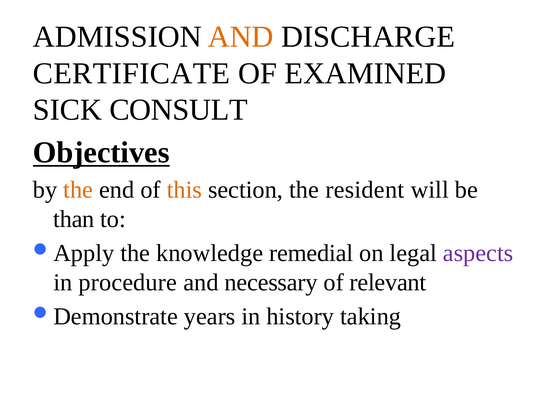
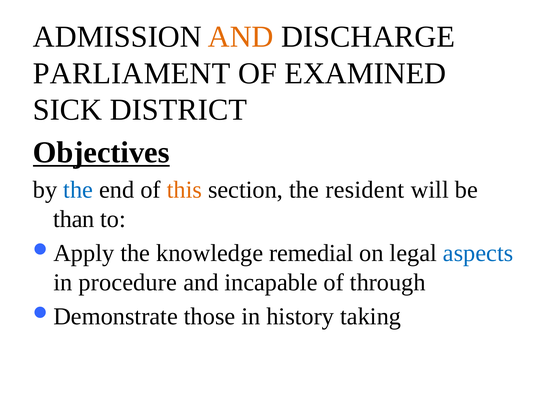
CERTIFICATE: CERTIFICATE -> PARLIAMENT
CONSULT: CONSULT -> DISTRICT
the at (78, 190) colour: orange -> blue
aspects colour: purple -> blue
necessary: necessary -> incapable
relevant: relevant -> through
years: years -> those
